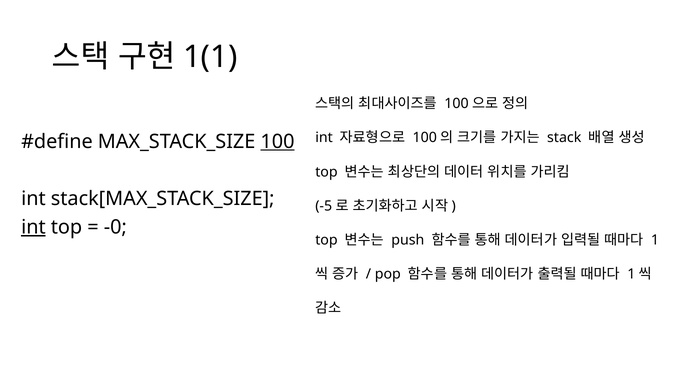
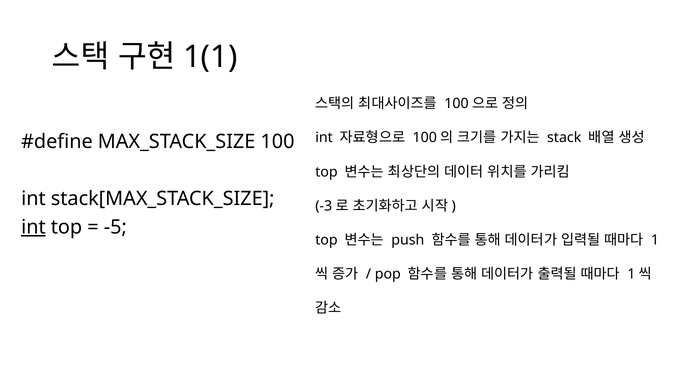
100 at (277, 142) underline: present -> none
-5: -5 -> -3
-0: -0 -> -5
